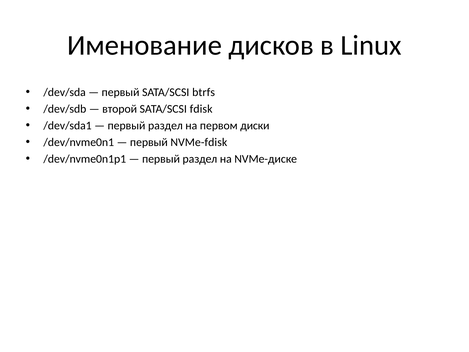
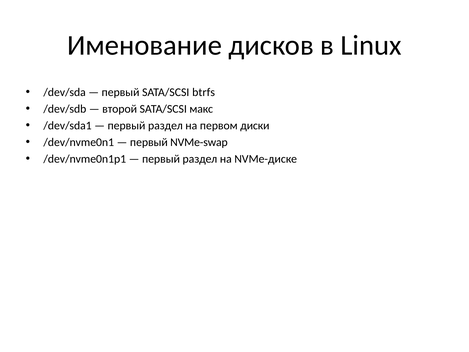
fdisk: fdisk -> макс
NVMe-fdisk: NVMe-fdisk -> NVMe-swap
